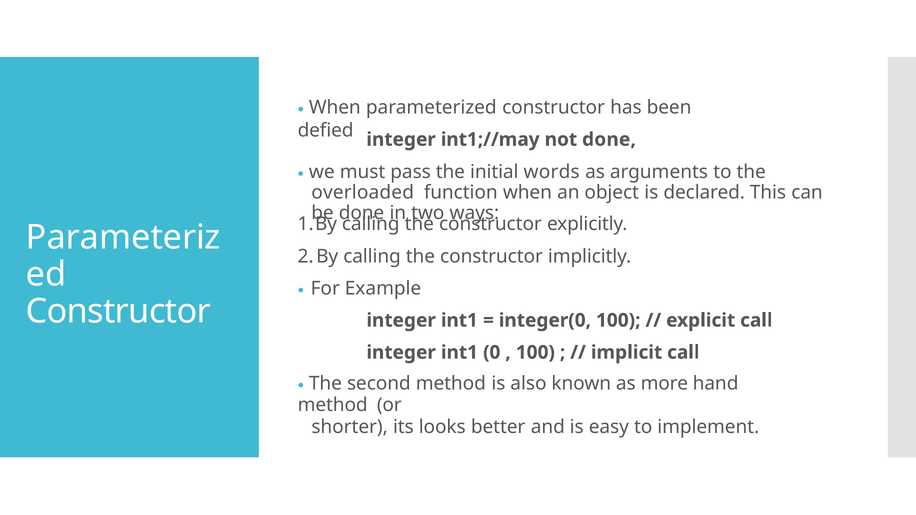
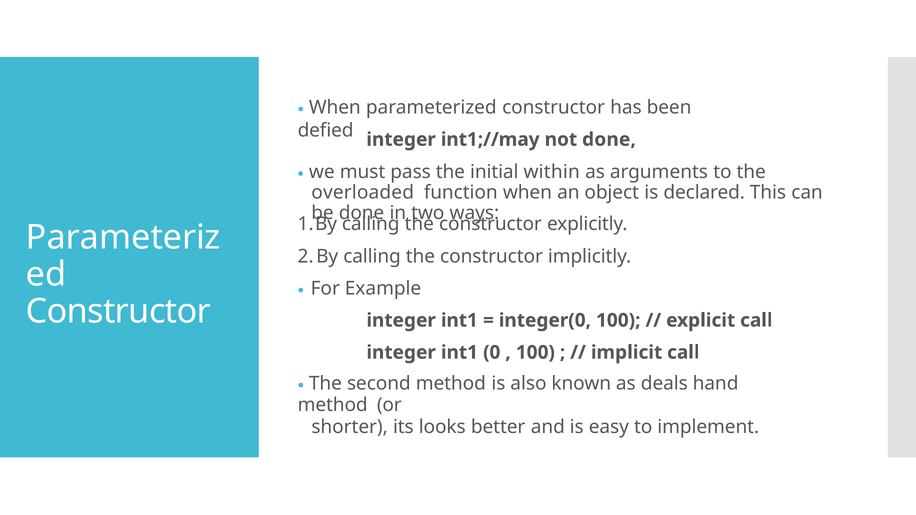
words: words -> within
more: more -> deals
